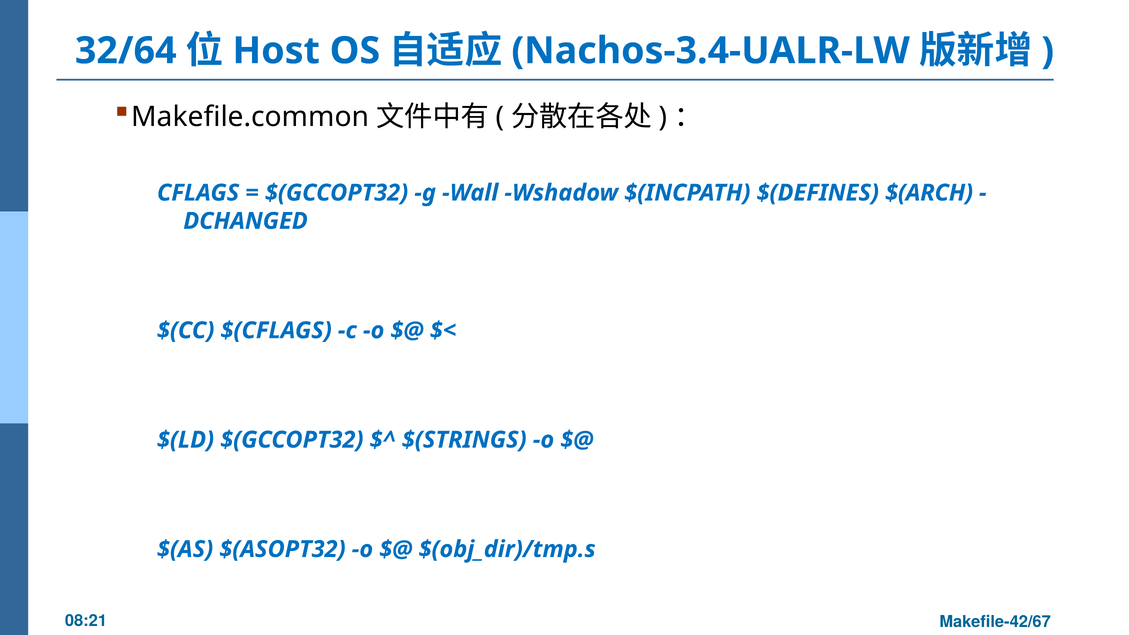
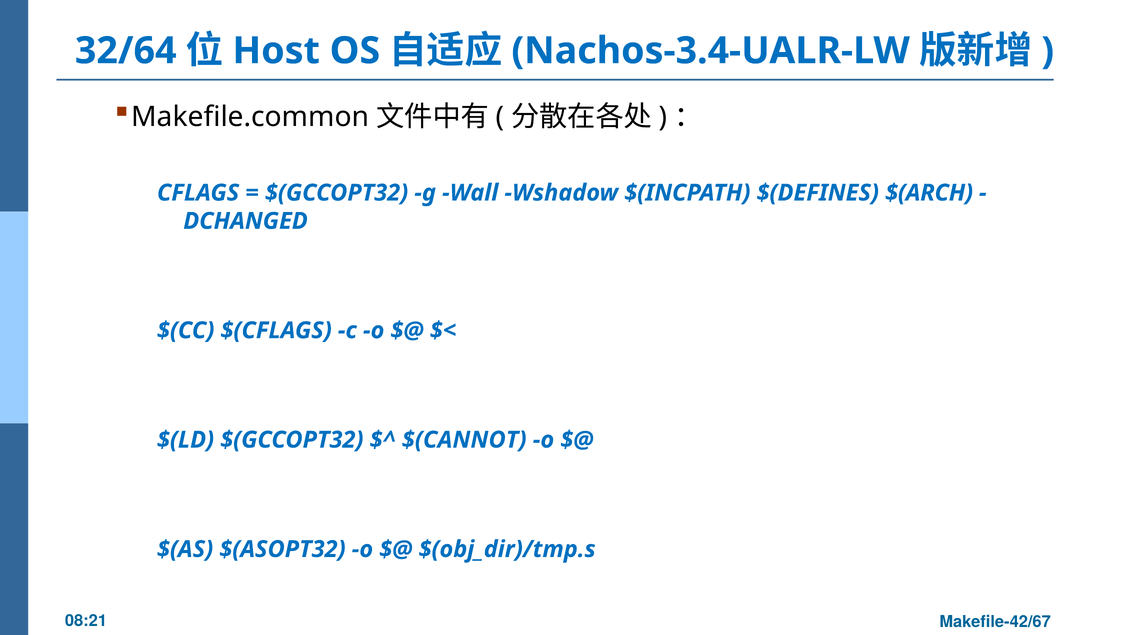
$(STRINGS: $(STRINGS -> $(CANNOT
